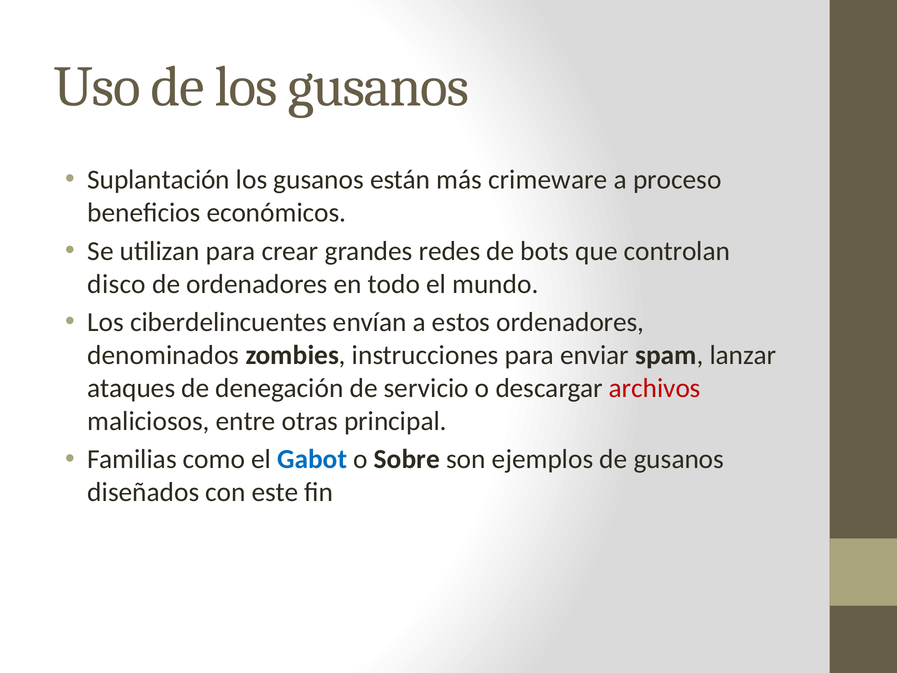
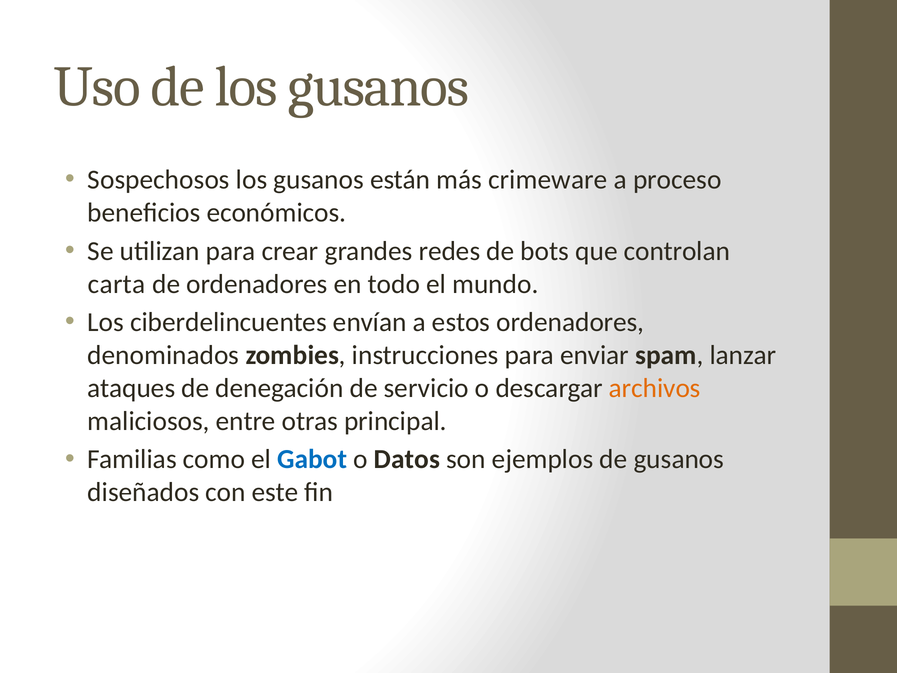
Suplantación: Suplantación -> Sospechosos
disco: disco -> carta
archivos colour: red -> orange
Sobre: Sobre -> Datos
